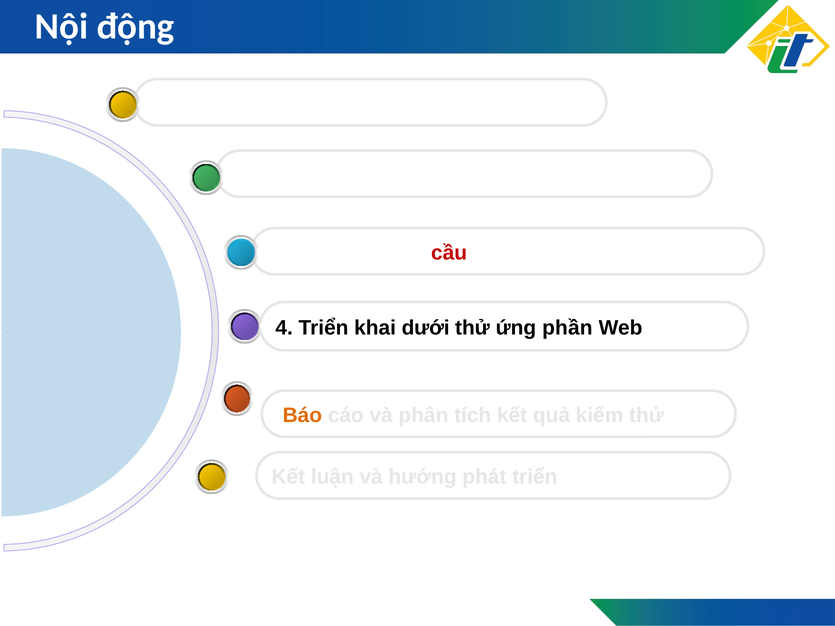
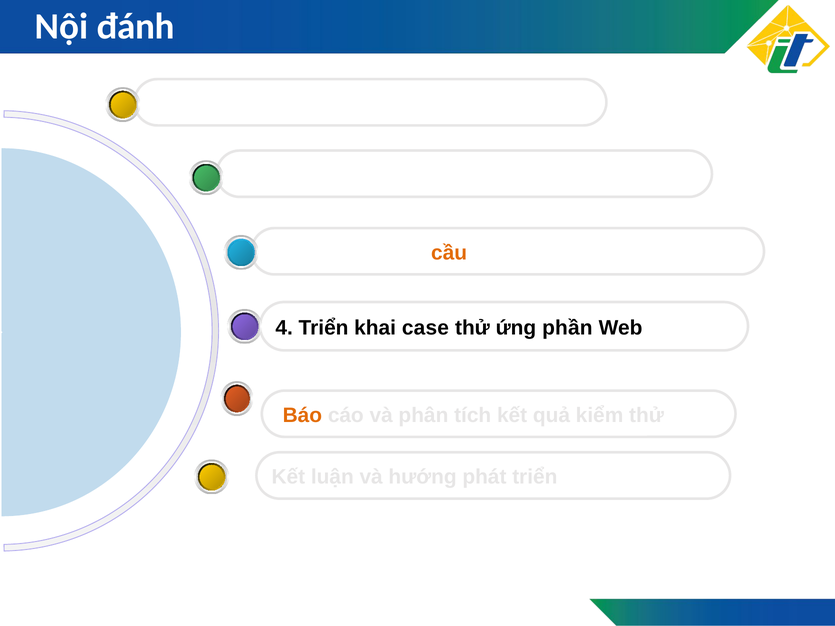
động: động -> đánh
cầu colour: red -> orange
dưới: dưới -> case
